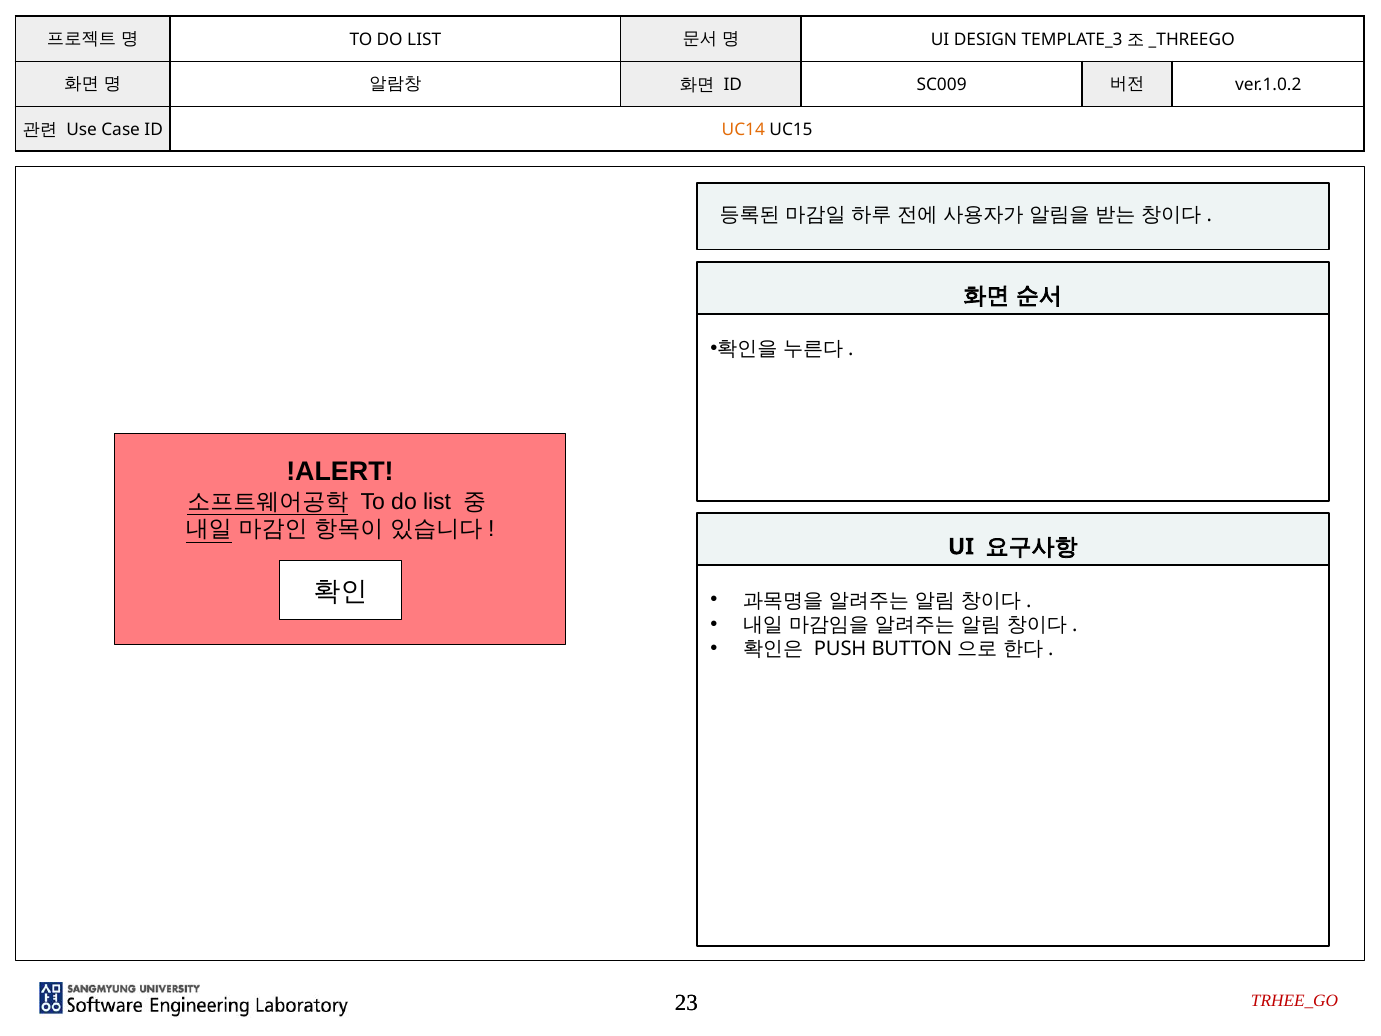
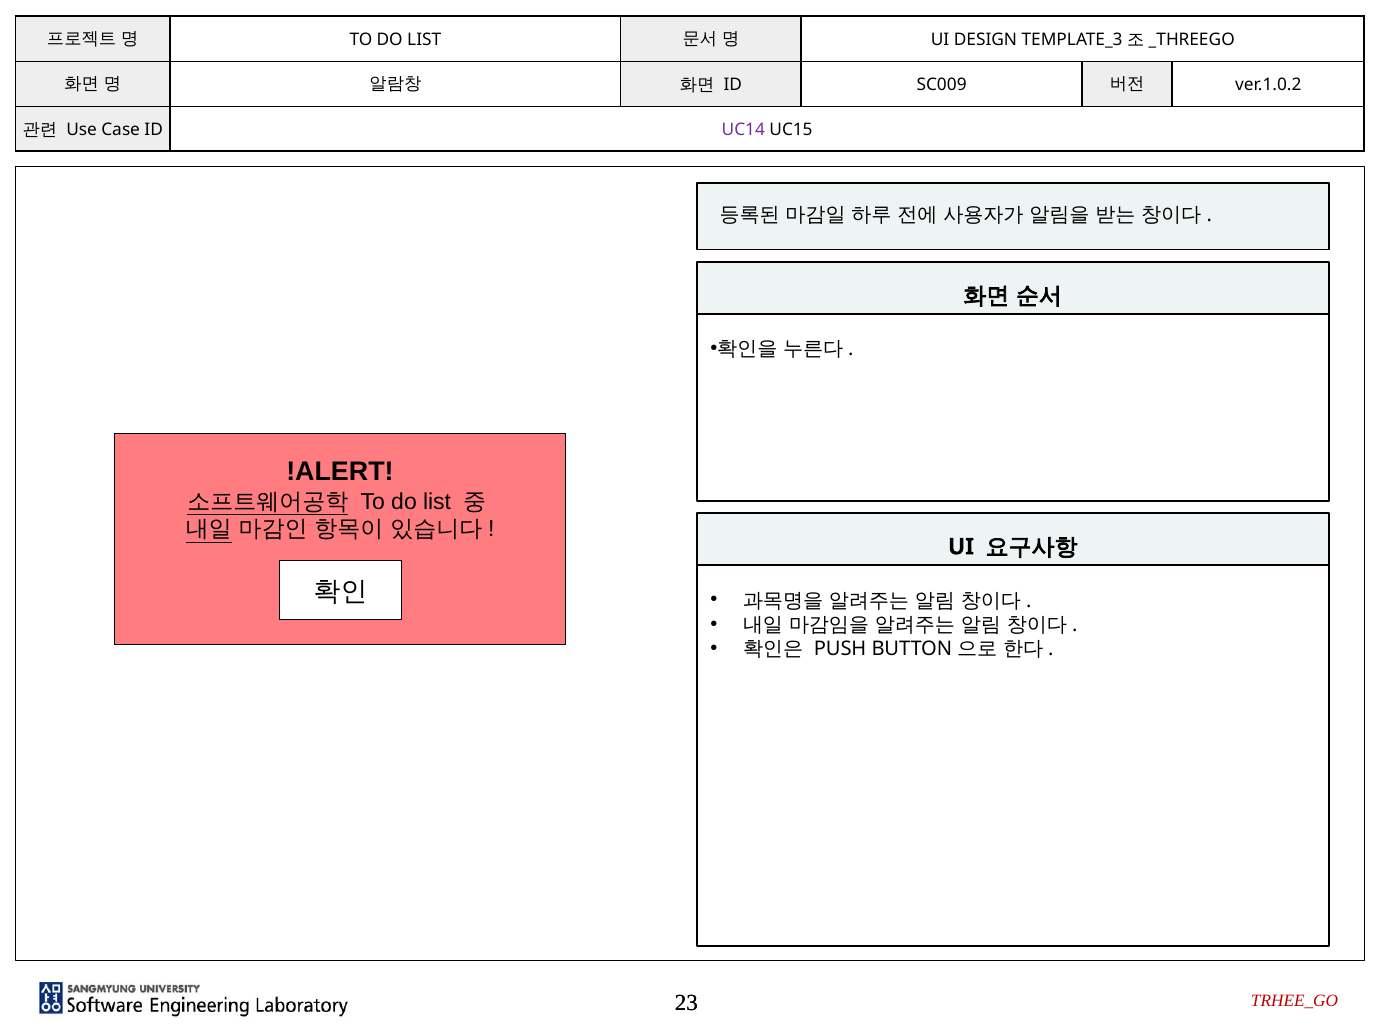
UC14 colour: orange -> purple
